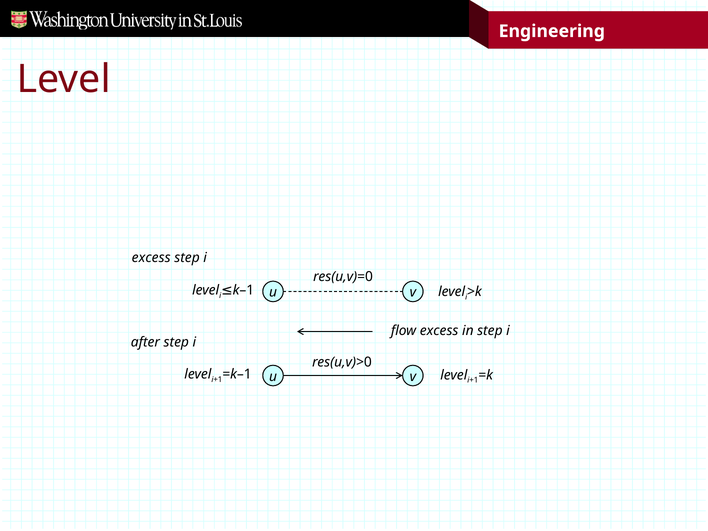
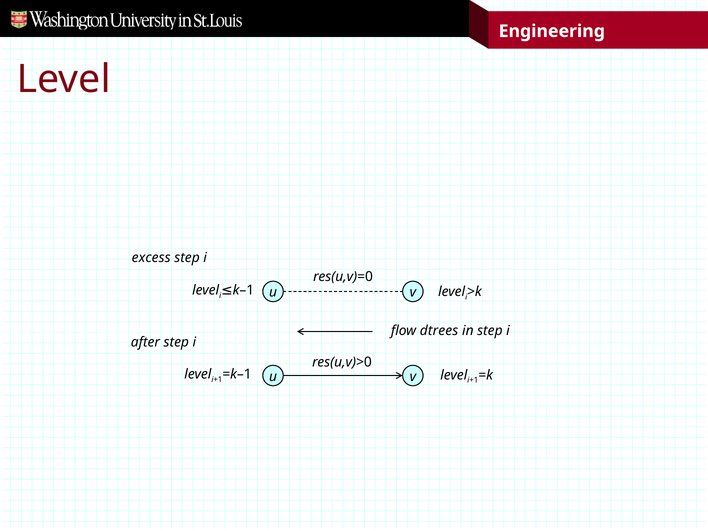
flow excess: excess -> dtrees
